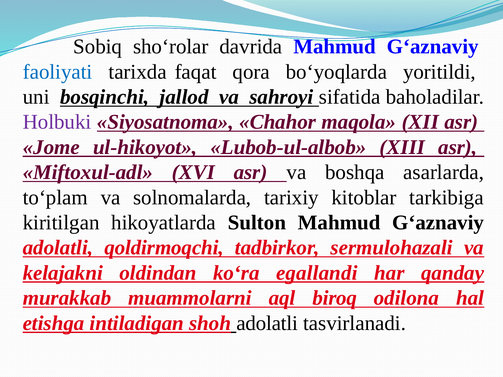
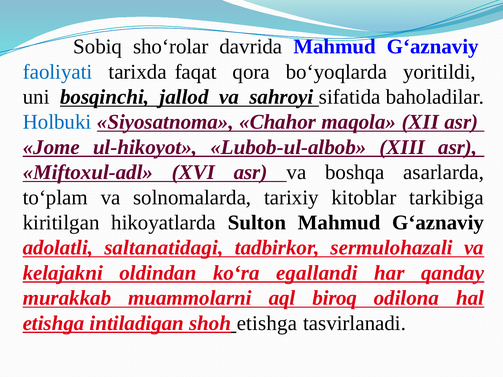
Holbuki colour: purple -> blue
qoldirmoqchi: qoldirmoqchi -> saltanatidagi
shoh adolatli: adolatli -> etishga
